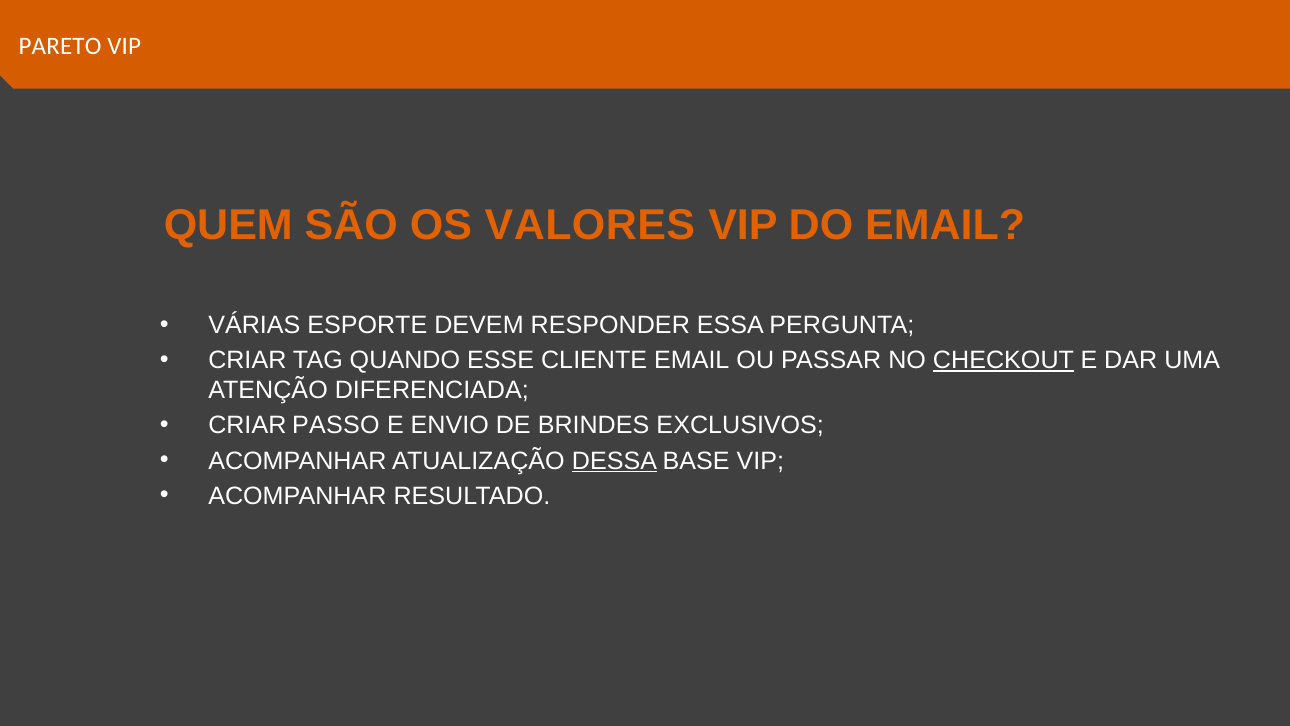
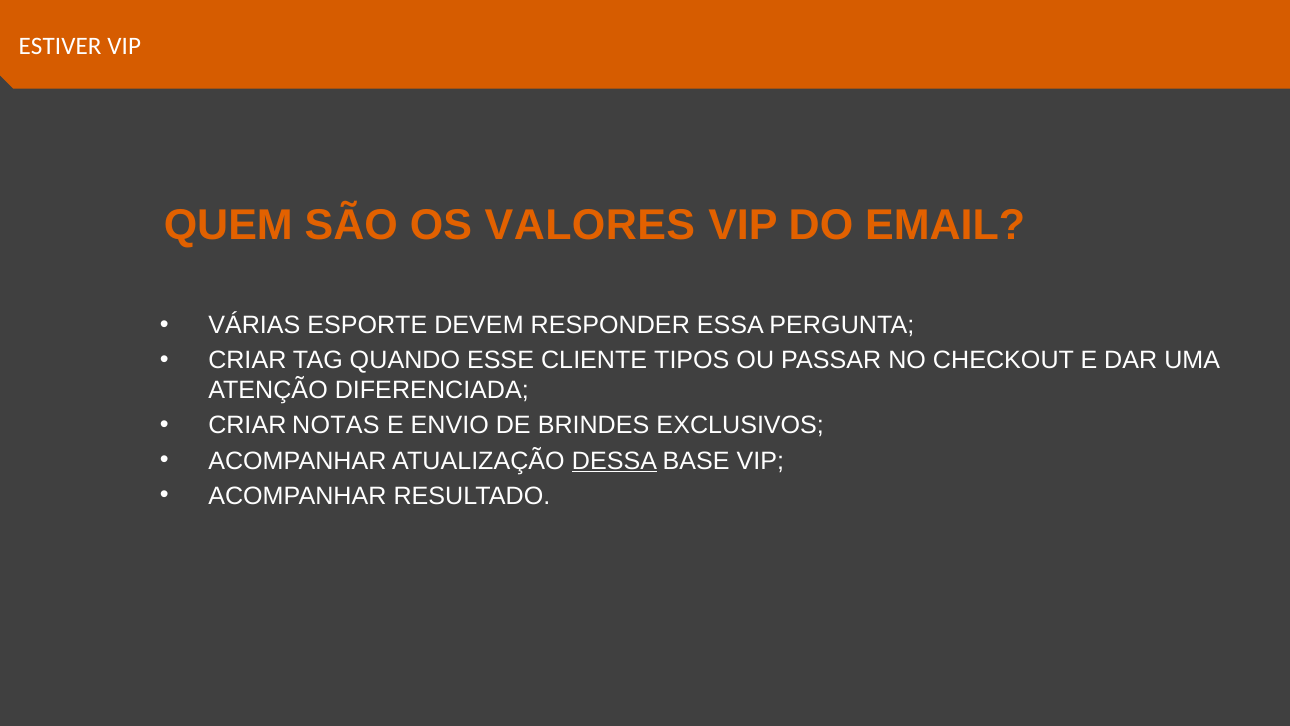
PARETO: PARETO -> ESTIVER
CLIENTE EMAIL: EMAIL -> TIPOS
CHECKOUT underline: present -> none
PASSO: PASSO -> NOTAS
